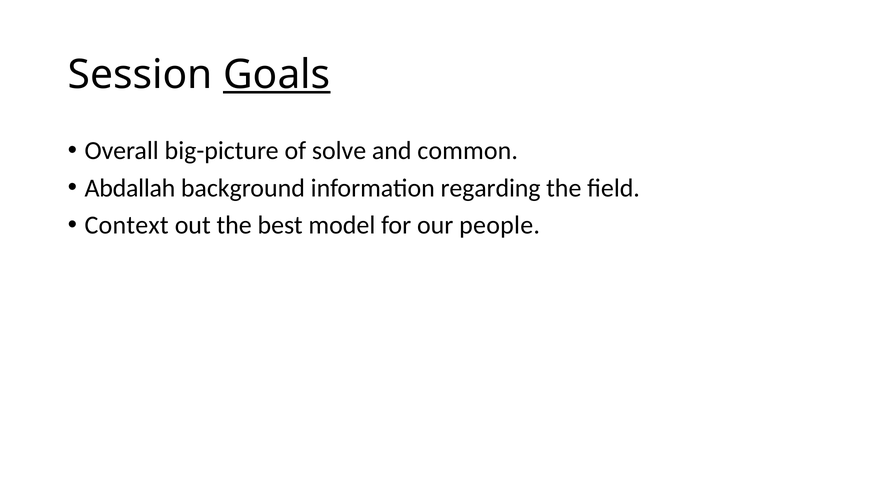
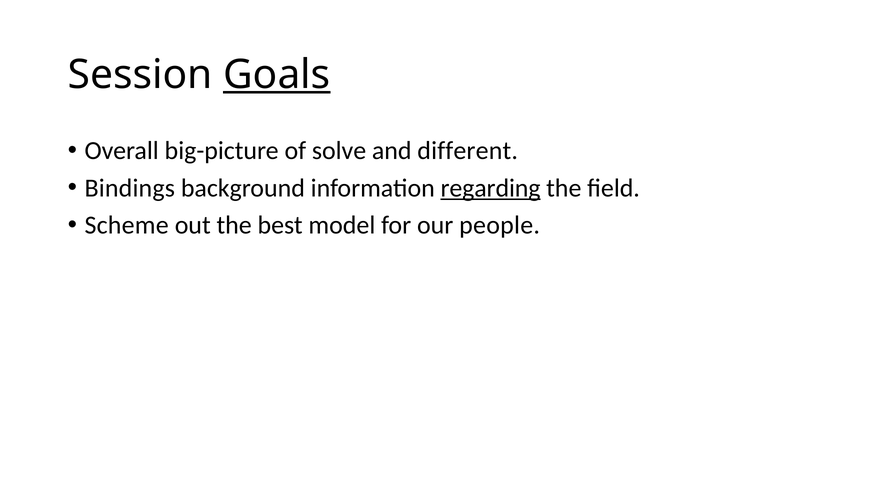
common: common -> different
Abdallah: Abdallah -> Bindings
regarding underline: none -> present
Context: Context -> Scheme
